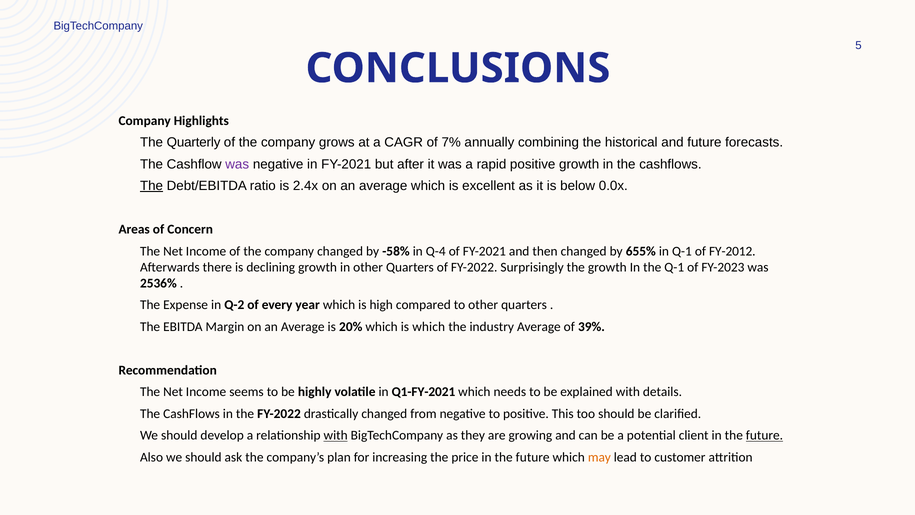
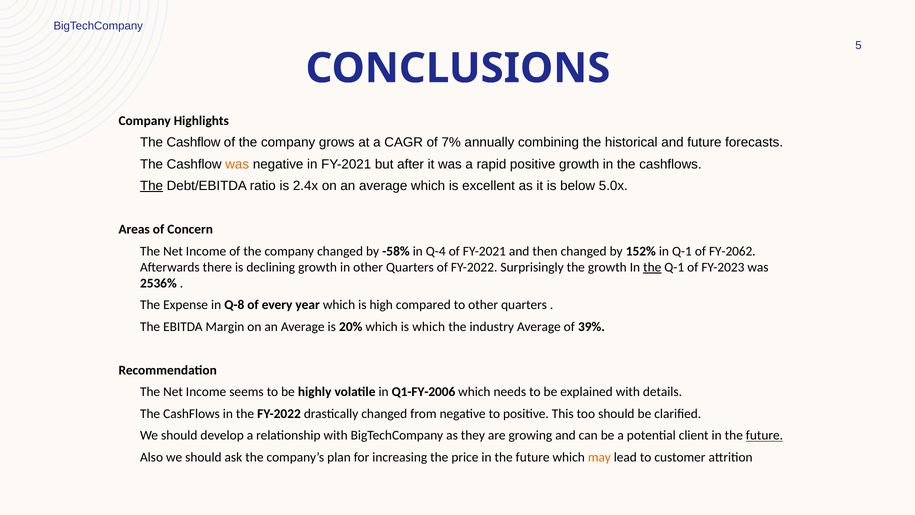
Quarterly at (194, 142): Quarterly -> Cashflow
was at (237, 164) colour: purple -> orange
0.0x: 0.0x -> 5.0x
655%: 655% -> 152%
FY-2012: FY-2012 -> FY-2062
the at (652, 267) underline: none -> present
Q-2: Q-2 -> Q-8
Q1-FY-2021: Q1-FY-2021 -> Q1-FY-2006
with at (336, 435) underline: present -> none
